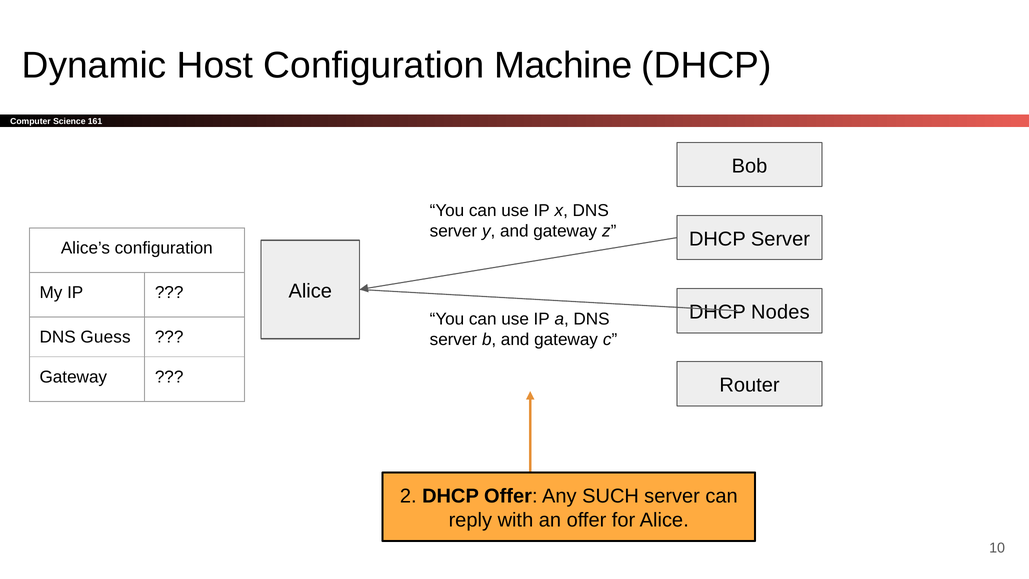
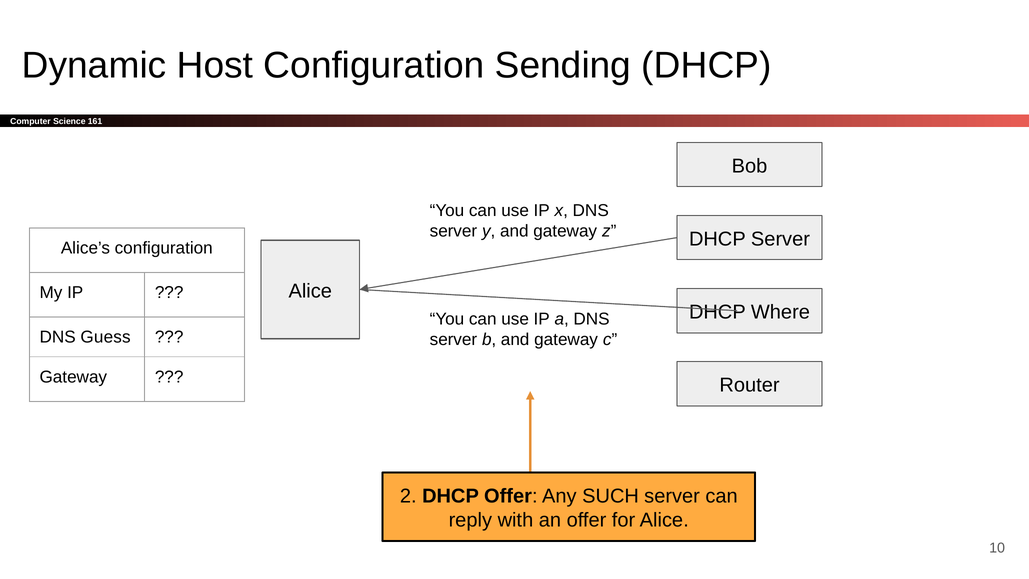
Machine: Machine -> Sending
Nodes: Nodes -> Where
